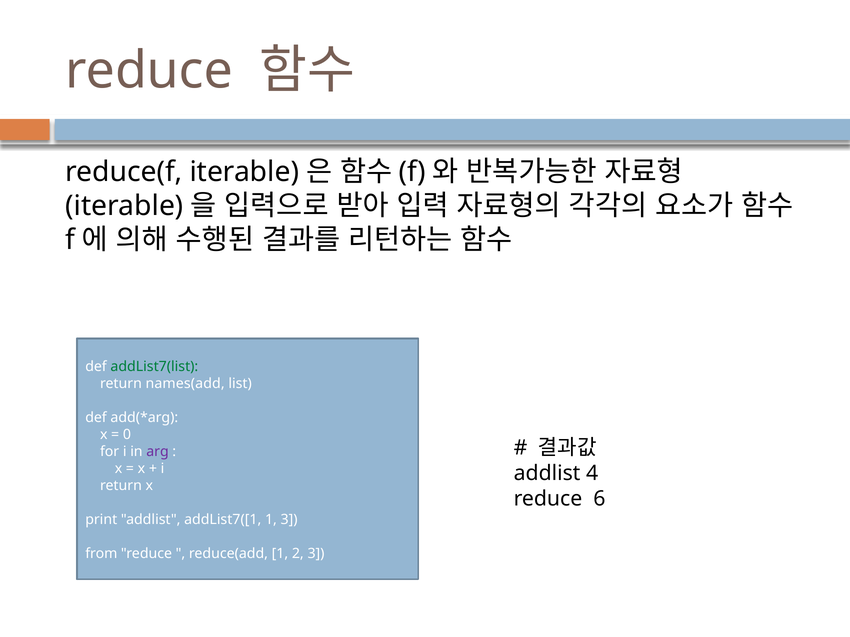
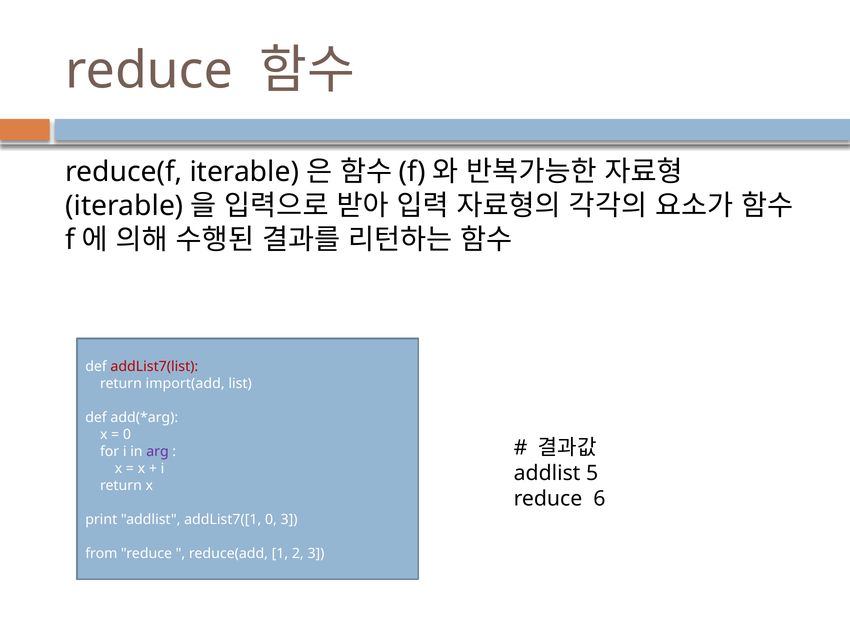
addList7(list colour: green -> red
names(add: names(add -> import(add
4: 4 -> 5
addList7([1 1: 1 -> 0
